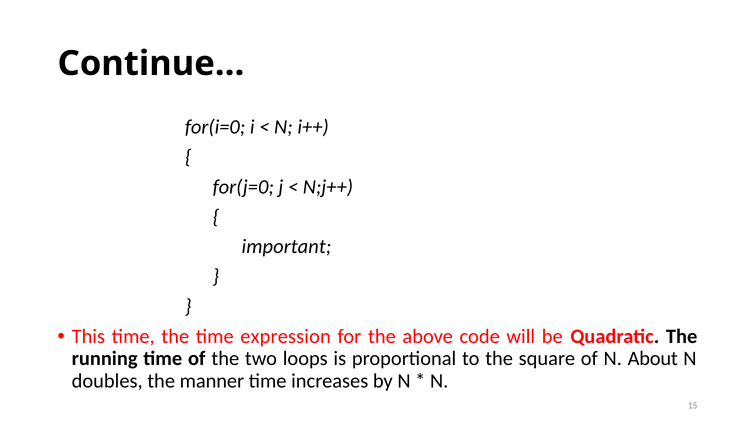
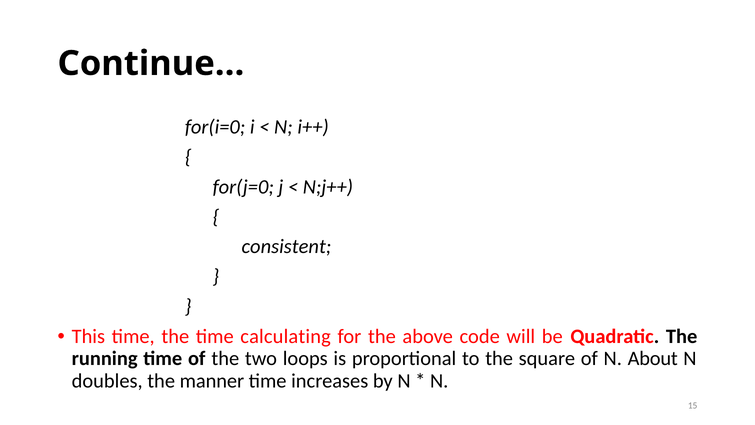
important: important -> consistent
expression: expression -> calculating
